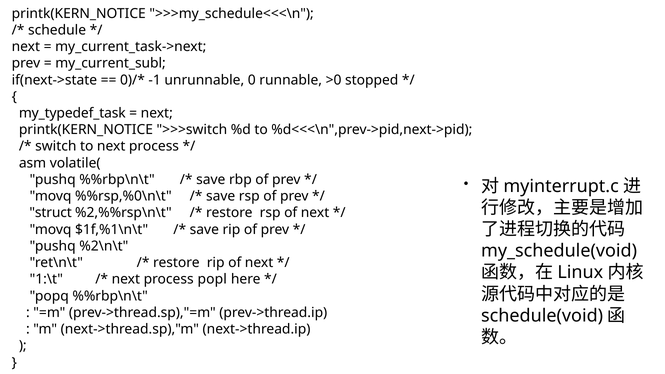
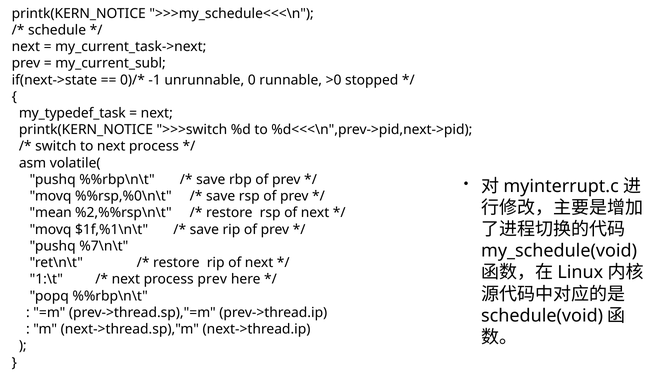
struct: struct -> mean
%2\n\t: %2\n\t -> %7\n\t
process popl: popl -> prev
